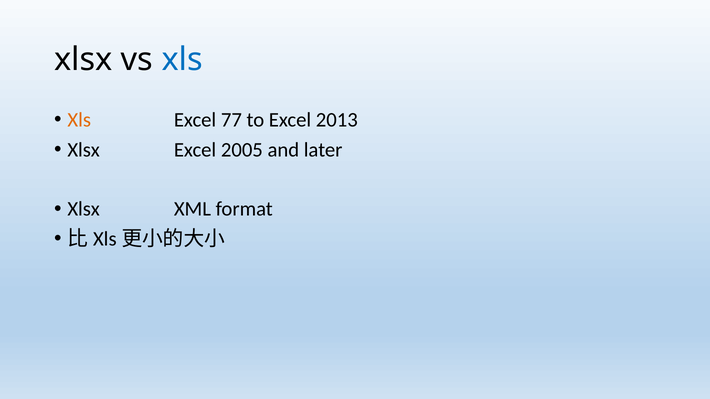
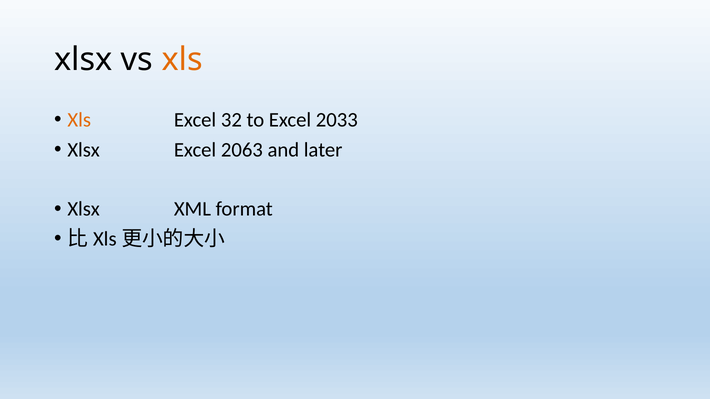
xls at (182, 60) colour: blue -> orange
77: 77 -> 32
2013: 2013 -> 2033
2005: 2005 -> 2063
